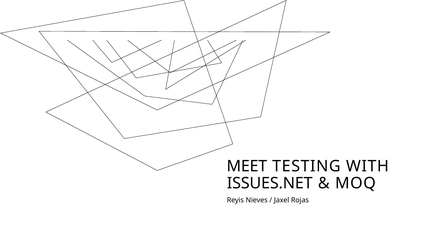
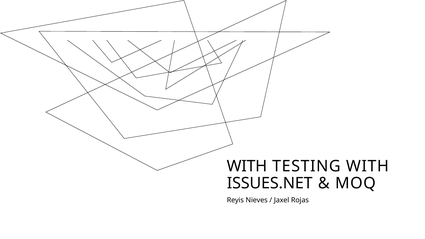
MEET at (247, 166): MEET -> WITH
